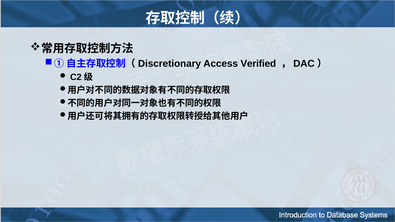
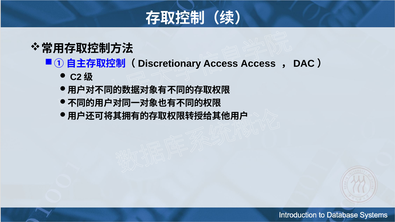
Access Verified: Verified -> Access
